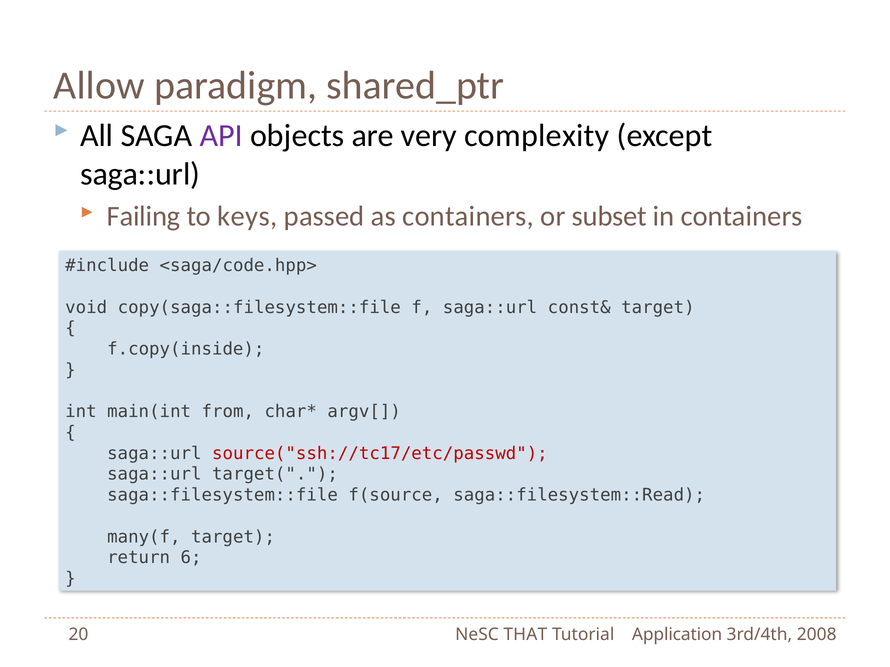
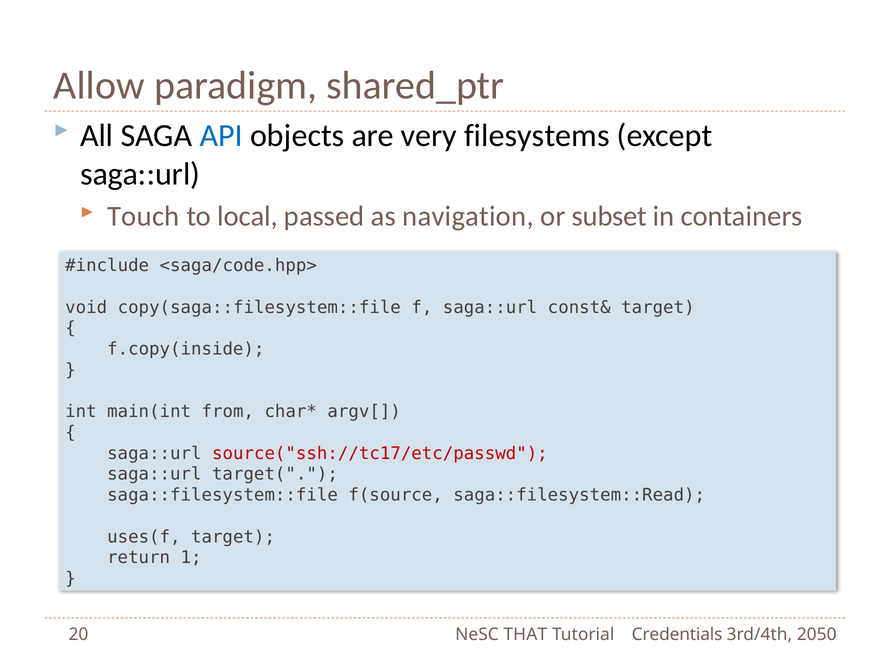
API colour: purple -> blue
complexity: complexity -> filesystems
Failing: Failing -> Touch
keys: keys -> local
as containers: containers -> navigation
many(f: many(f -> uses(f
6: 6 -> 1
Application: Application -> Credentials
2008: 2008 -> 2050
